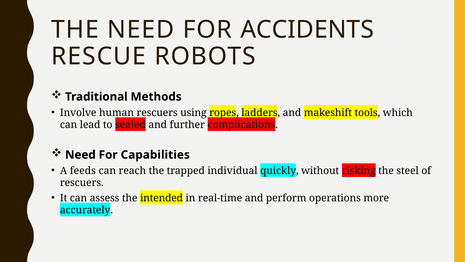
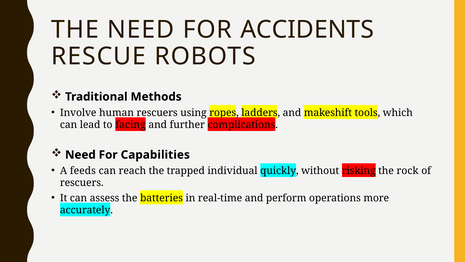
sealed: sealed -> facing
steel: steel -> rock
intended: intended -> batteries
